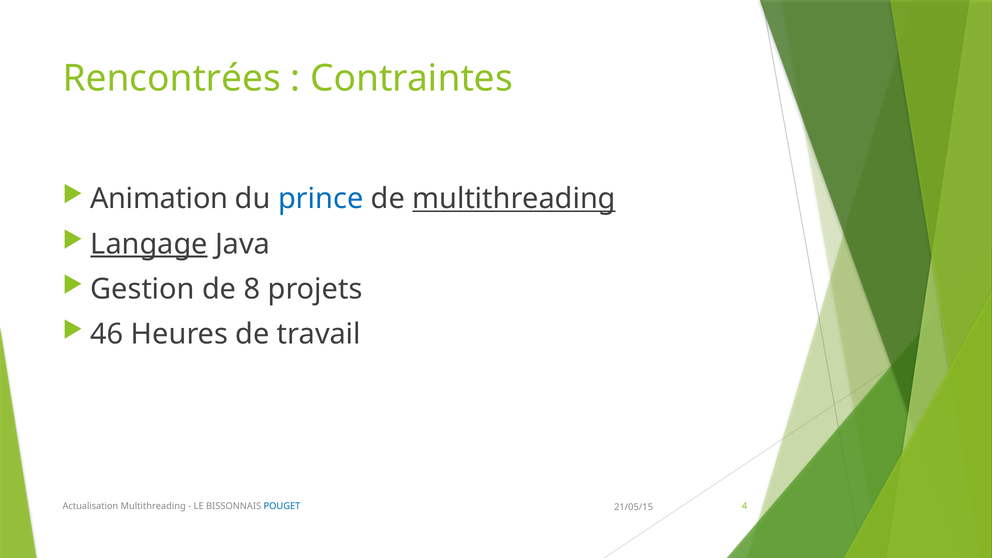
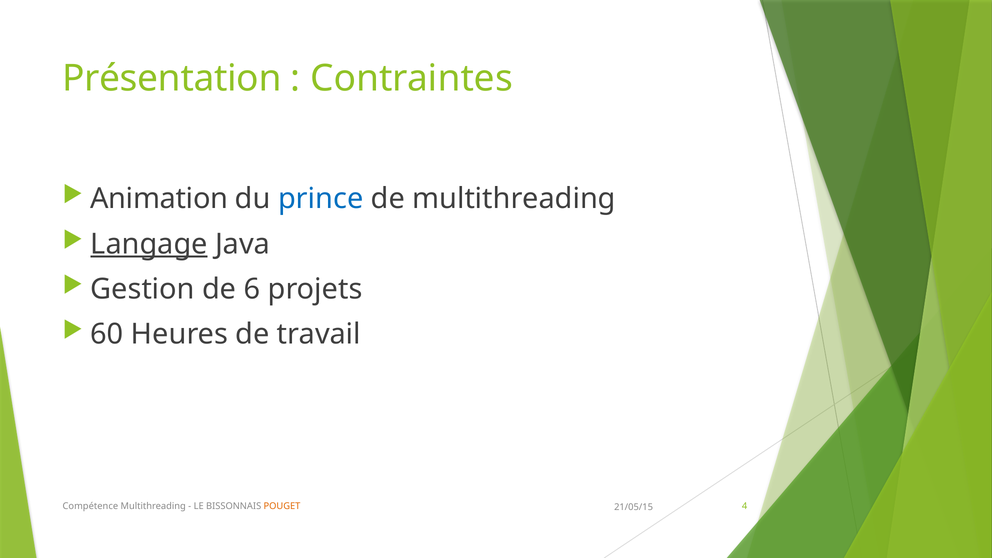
Rencontrées: Rencontrées -> Présentation
multithreading at (514, 199) underline: present -> none
8: 8 -> 6
46: 46 -> 60
Actualisation: Actualisation -> Compétence
POUGET colour: blue -> orange
